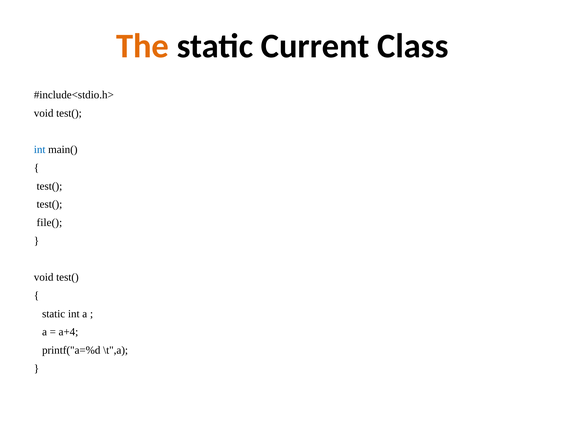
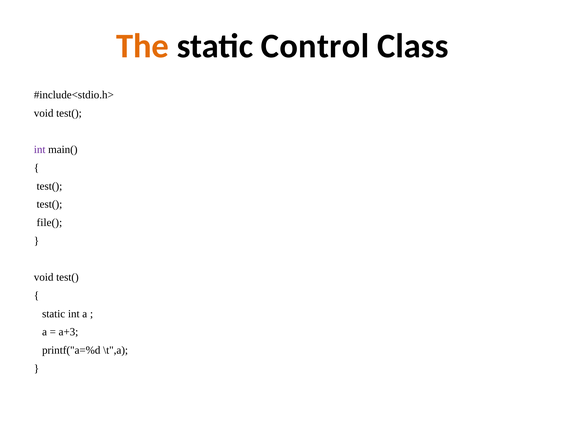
Current: Current -> Control
int at (40, 150) colour: blue -> purple
a+4: a+4 -> a+3
